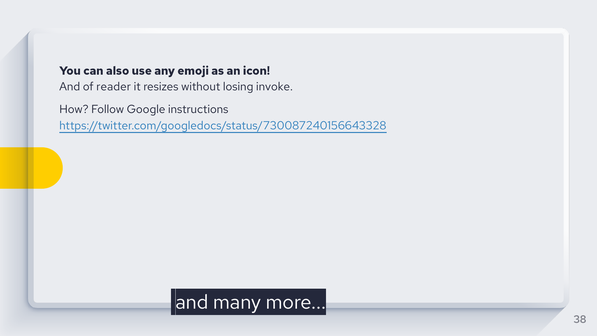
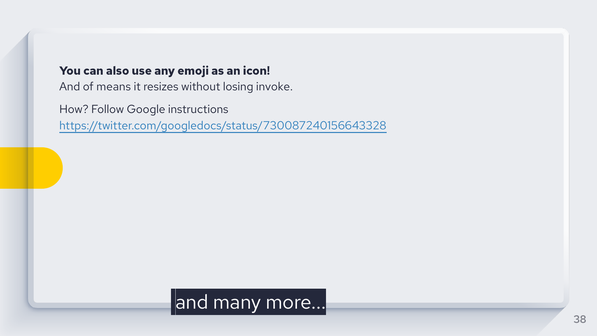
reader: reader -> means
